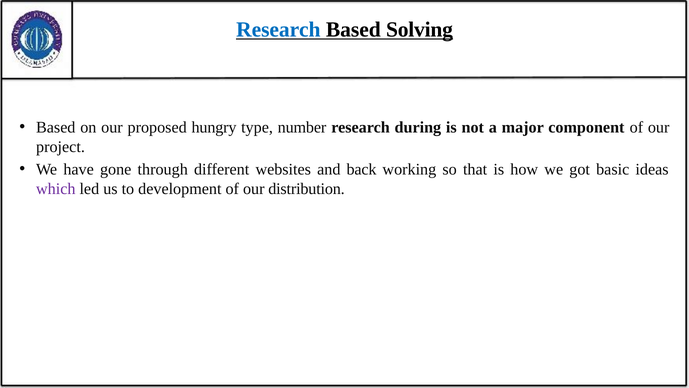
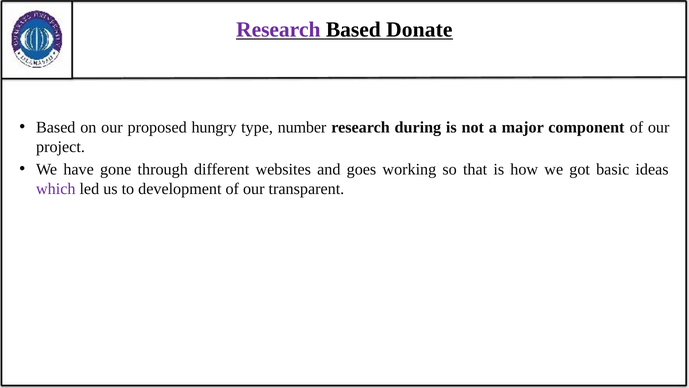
Research at (278, 30) colour: blue -> purple
Solving: Solving -> Donate
back: back -> goes
distribution: distribution -> transparent
